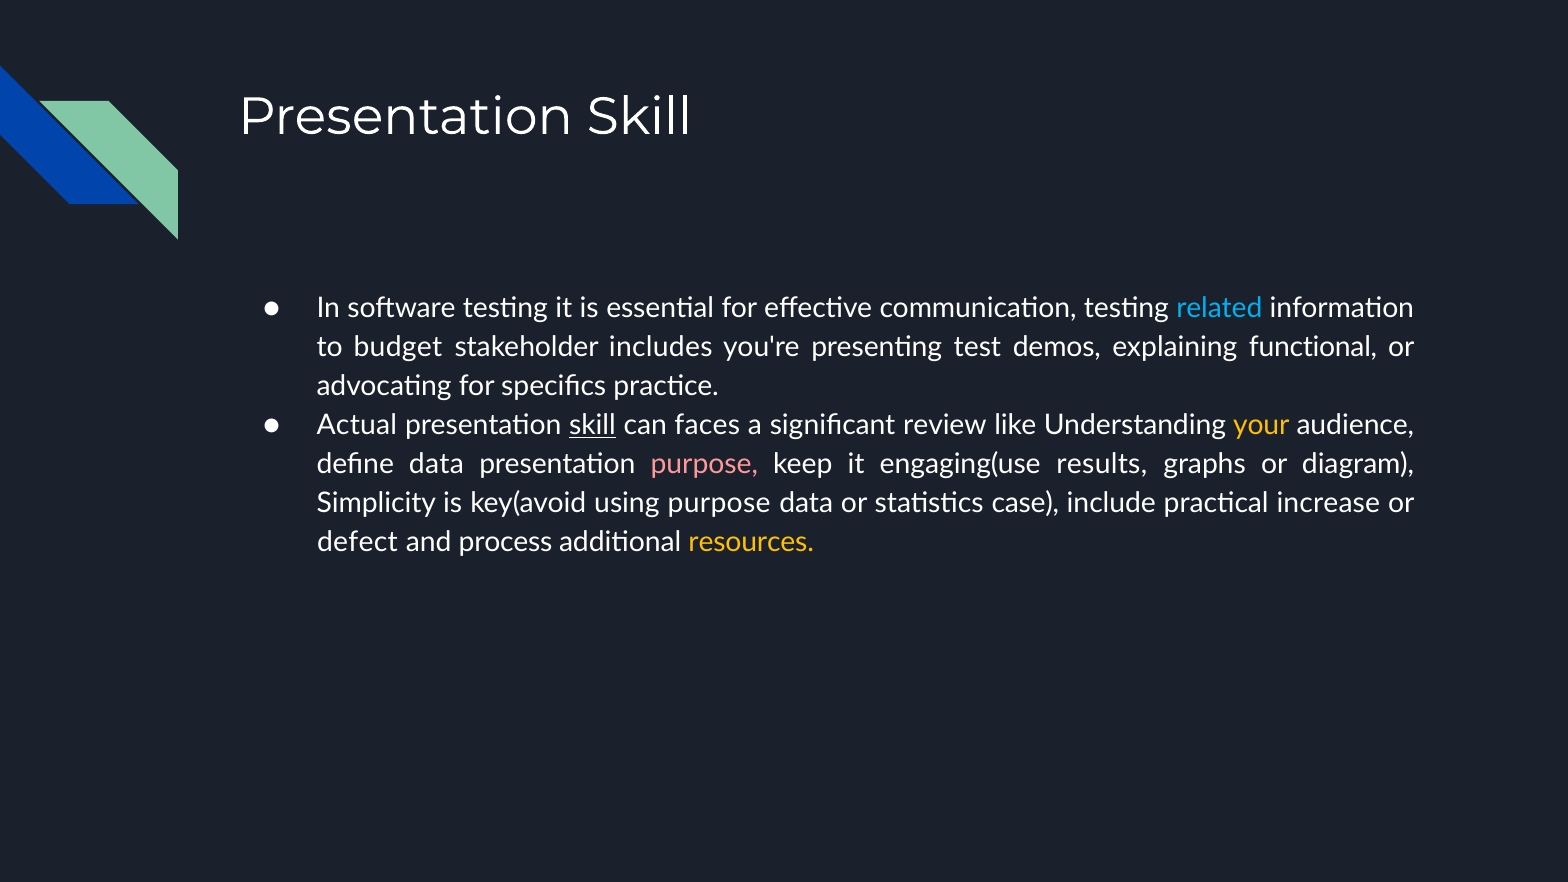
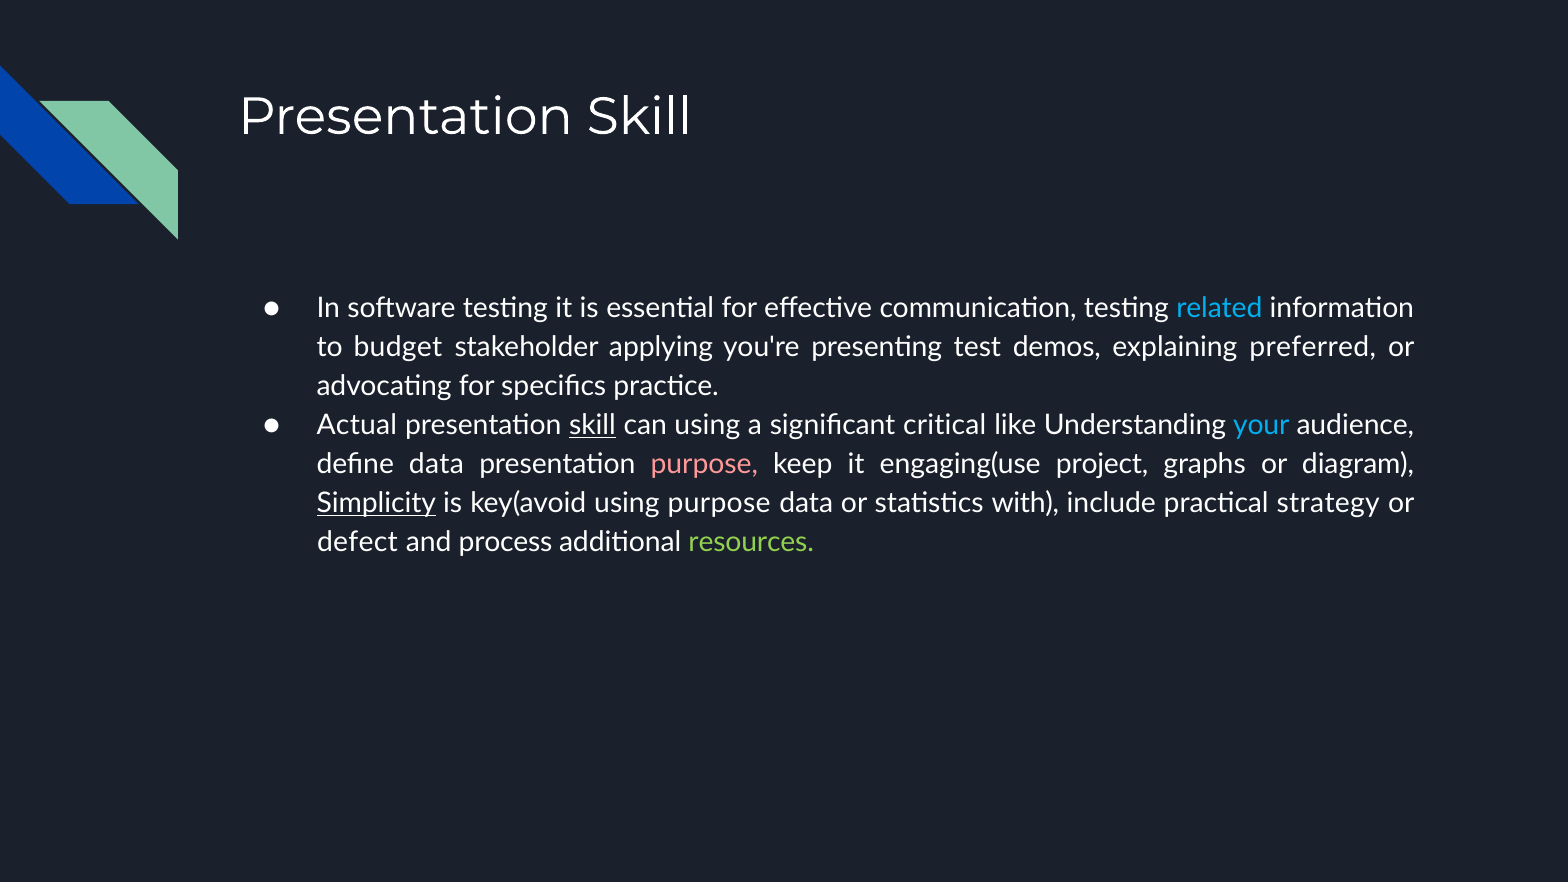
includes: includes -> applying
functional: functional -> preferred
can faces: faces -> using
review: review -> critical
your colour: yellow -> light blue
results: results -> project
Simplicity underline: none -> present
case: case -> with
increase: increase -> strategy
resources colour: yellow -> light green
